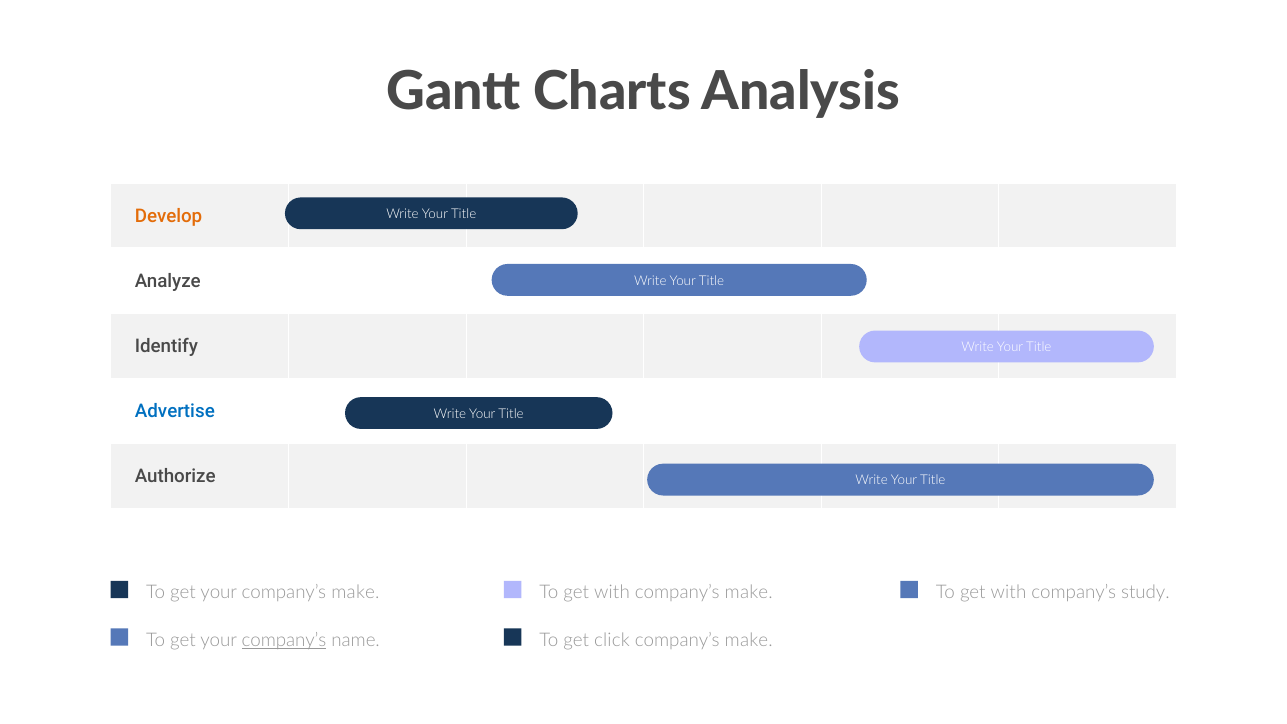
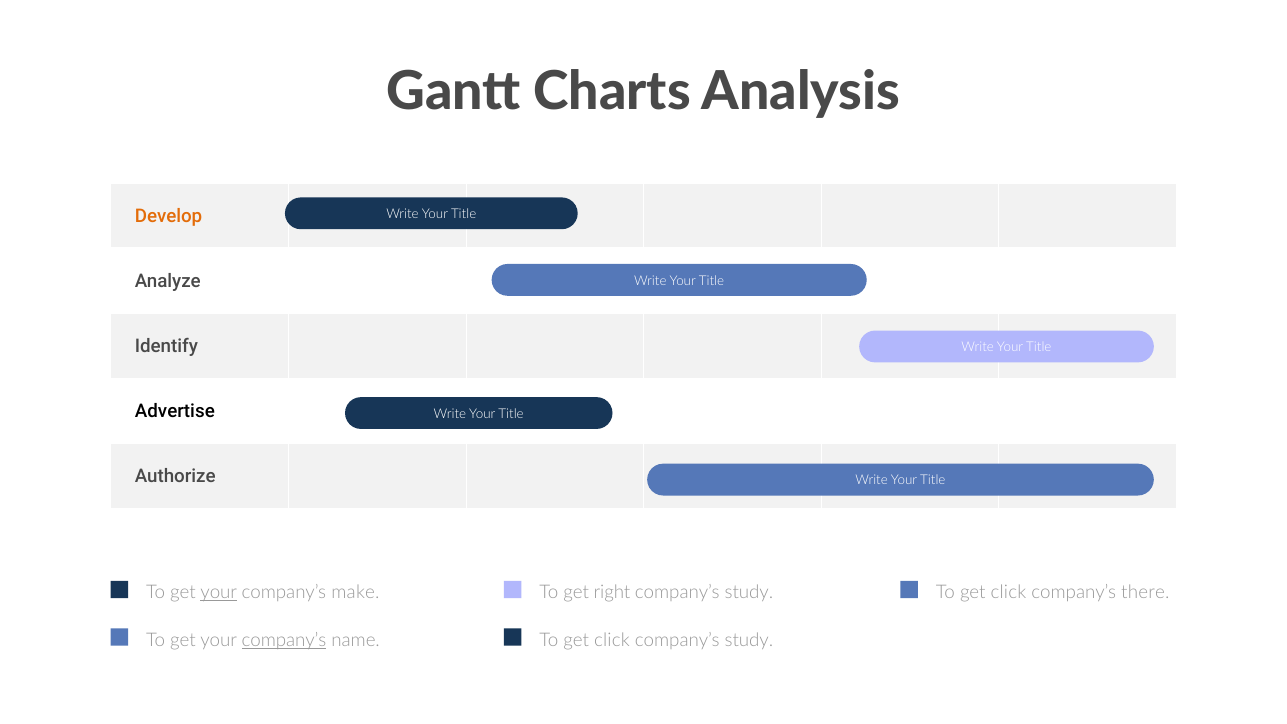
Advertise colour: blue -> black
your at (219, 593) underline: none -> present
with at (612, 593): with -> right
make at (749, 593): make -> study
with at (1008, 593): with -> click
study: study -> there
make at (749, 640): make -> study
